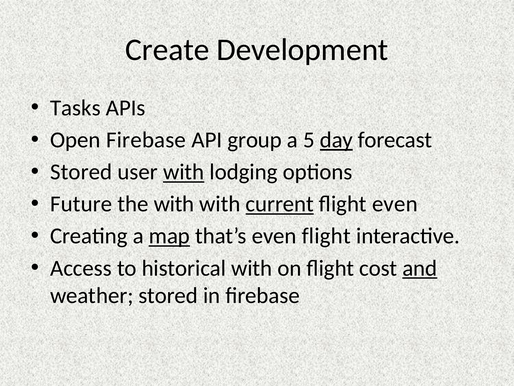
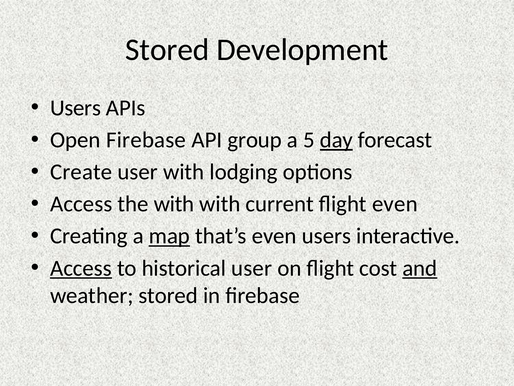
Create at (167, 50): Create -> Stored
Tasks at (75, 108): Tasks -> Users
Stored at (81, 172): Stored -> Create
with at (184, 172) underline: present -> none
Future at (81, 204): Future -> Access
current underline: present -> none
even flight: flight -> users
Access at (81, 268) underline: none -> present
historical with: with -> user
